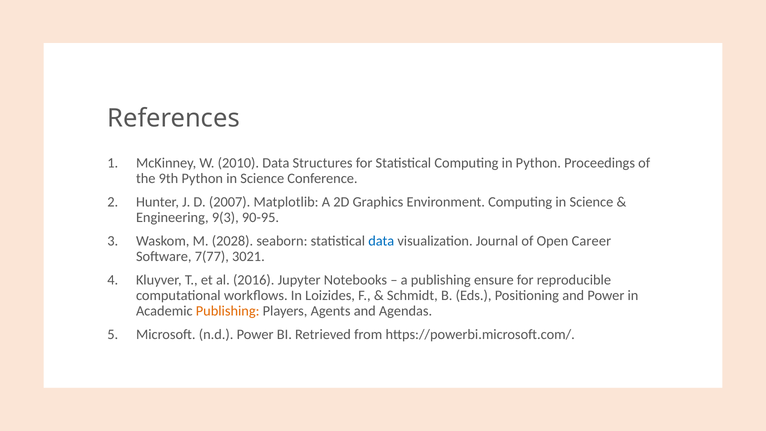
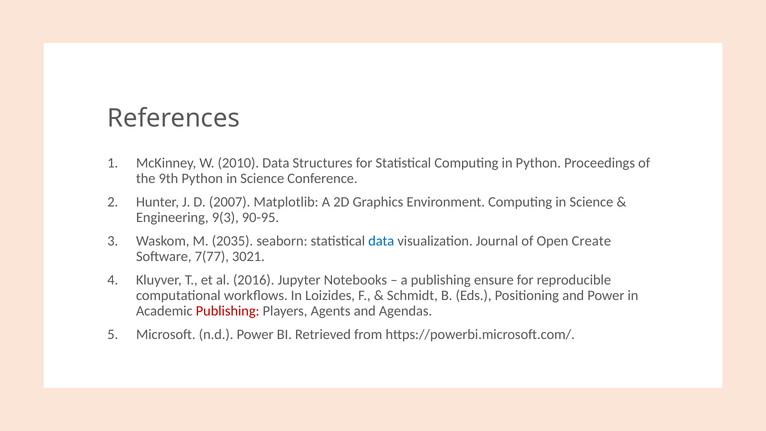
2028: 2028 -> 2035
Career: Career -> Create
Publishing at (228, 311) colour: orange -> red
